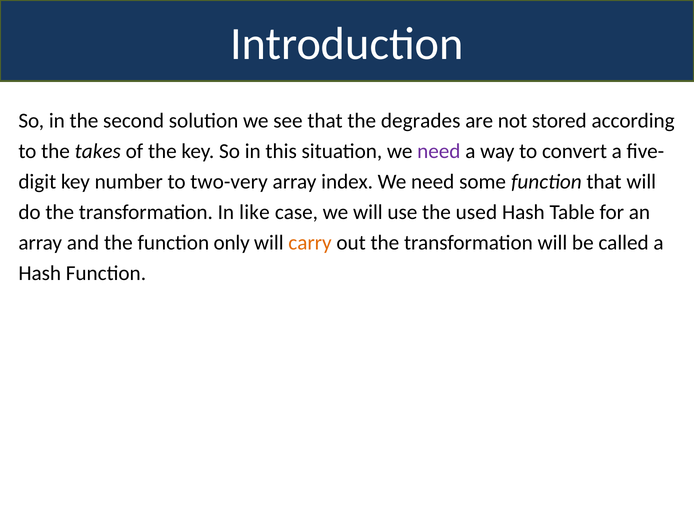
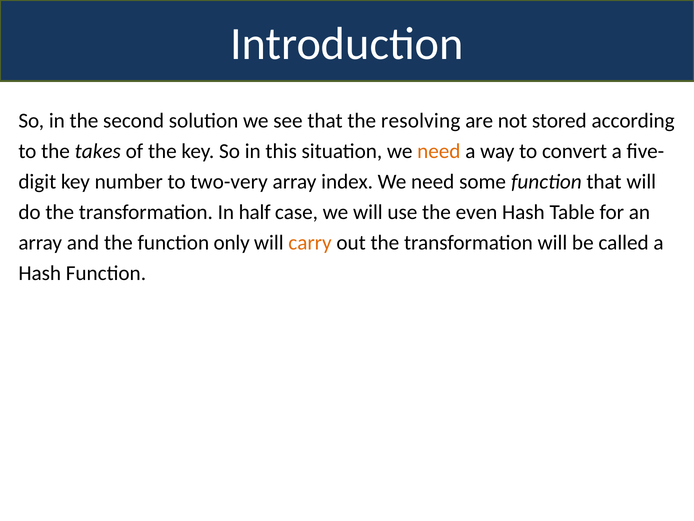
degrades: degrades -> resolving
need at (439, 151) colour: purple -> orange
like: like -> half
used: used -> even
